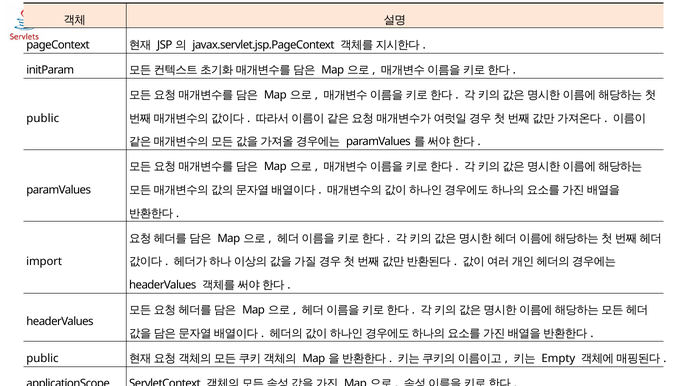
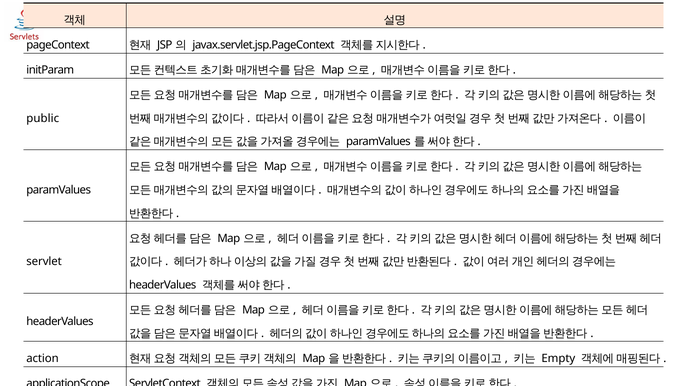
import: import -> servlet
public at (42, 358): public -> action
